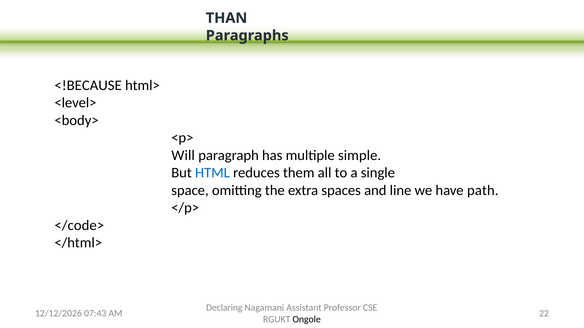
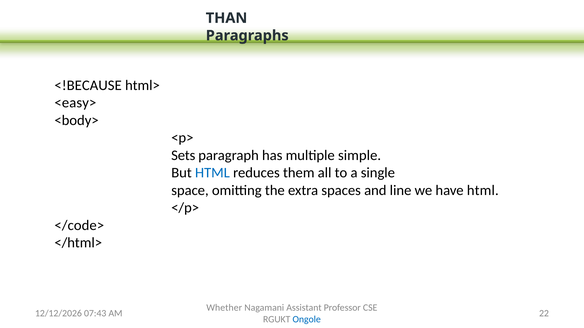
<level>: <level> -> <easy>
Will: Will -> Sets
have path: path -> html
Declaring: Declaring -> Whether
Ongole colour: black -> blue
